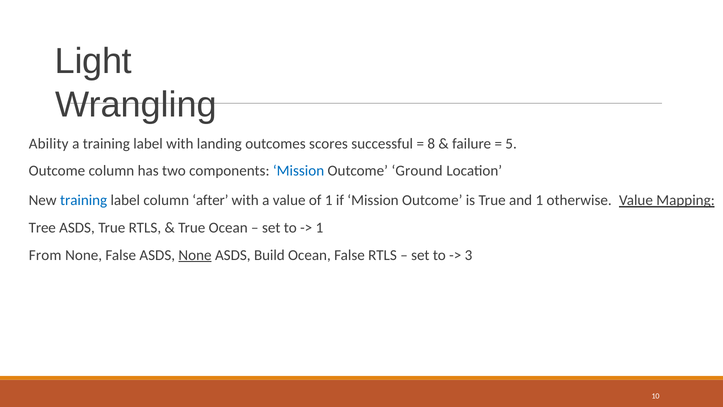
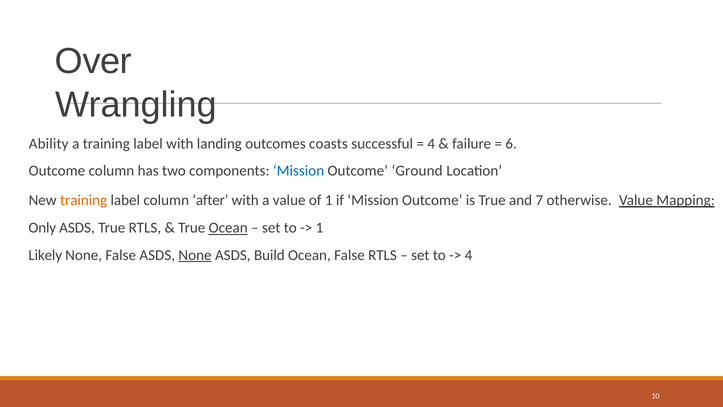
Light: Light -> Over
scores: scores -> coasts
8 at (431, 144): 8 -> 4
5: 5 -> 6
training at (84, 200) colour: blue -> orange
and 1: 1 -> 7
Tree: Tree -> Only
Ocean at (228, 228) underline: none -> present
From: From -> Likely
3 at (469, 255): 3 -> 4
